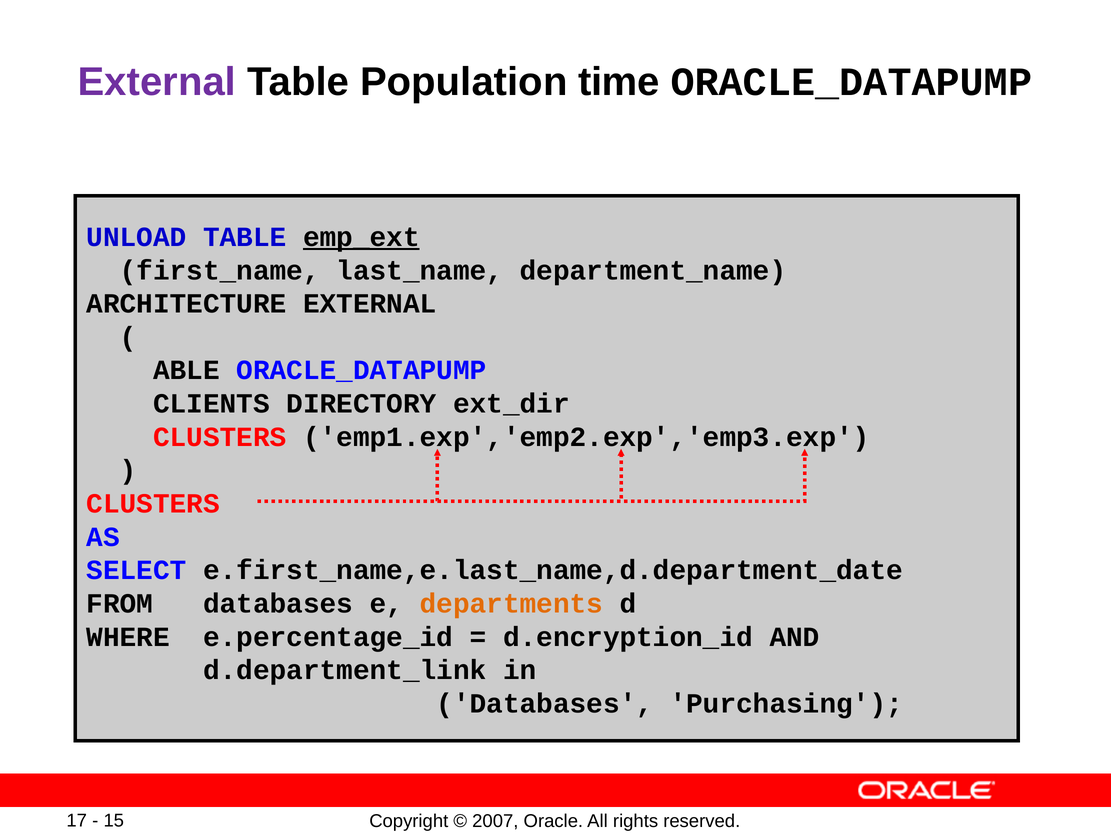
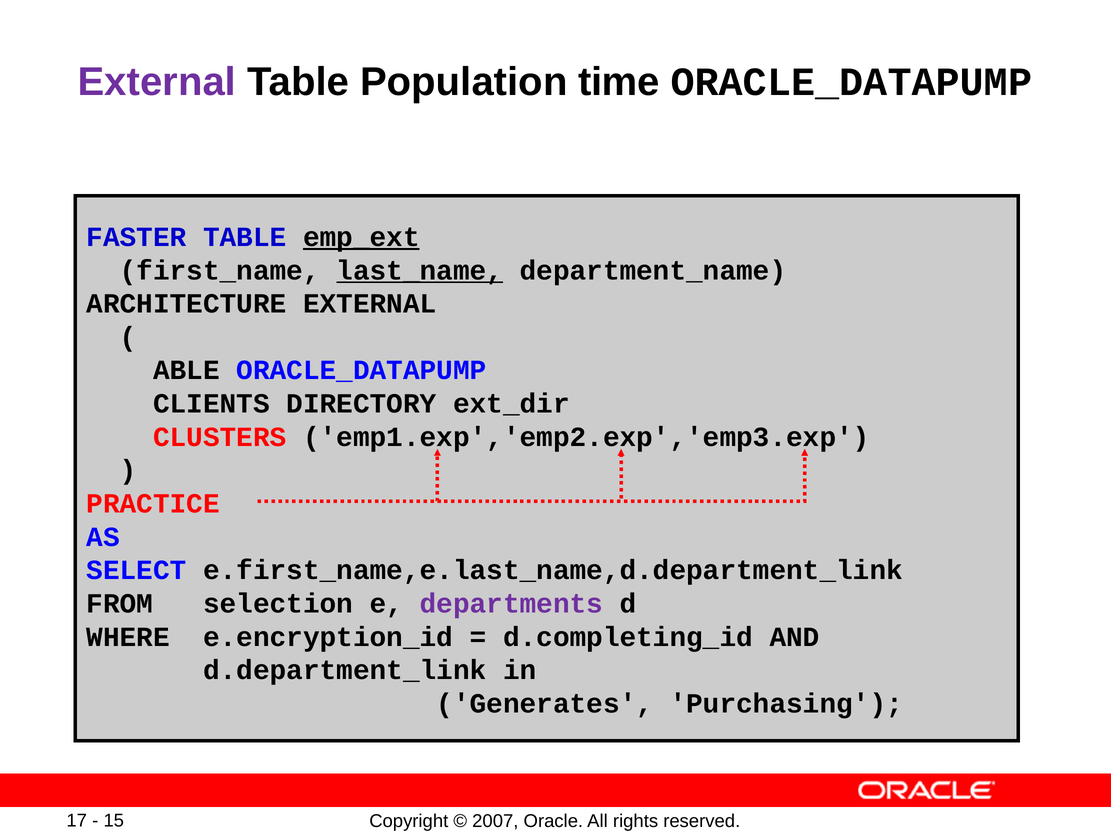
UNLOAD: UNLOAD -> FASTER
last_name underline: none -> present
CLUSTERS at (153, 504): CLUSTERS -> PRACTICE
e.first_name,e.last_name,d.department_date: e.first_name,e.last_name,d.department_date -> e.first_name,e.last_name,d.department_link
FROM databases: databases -> selection
departments colour: orange -> purple
e.percentage_id: e.percentage_id -> e.encryption_id
d.encryption_id: d.encryption_id -> d.completing_id
Databases at (545, 704): Databases -> Generates
